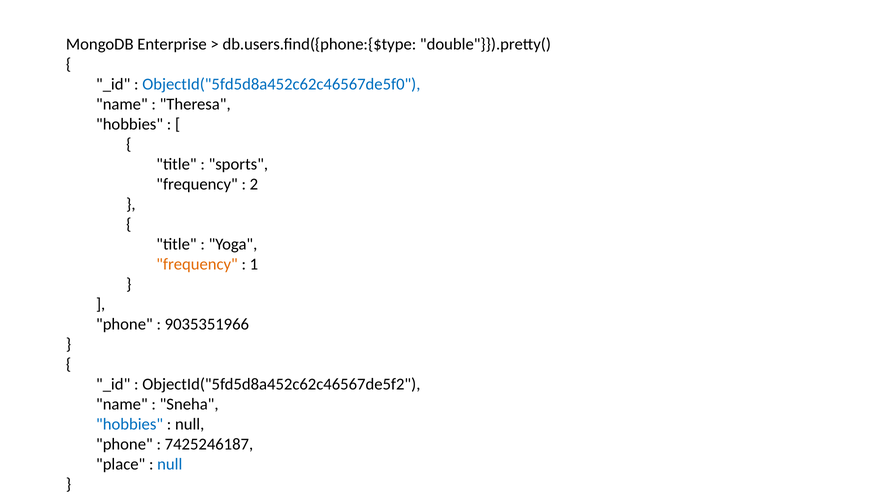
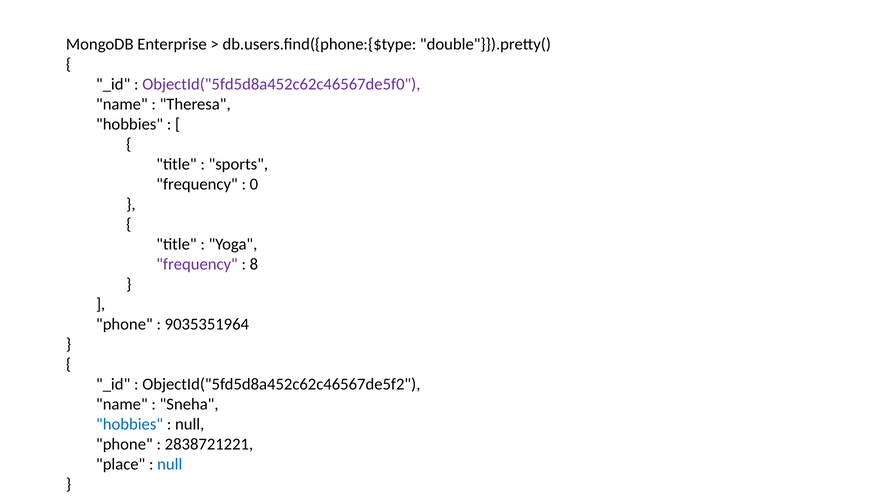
ObjectId("5fd5d8a452c62c46567de5f0 colour: blue -> purple
2: 2 -> 0
frequency at (197, 264) colour: orange -> purple
1: 1 -> 8
9035351966: 9035351966 -> 9035351964
7425246187: 7425246187 -> 2838721221
